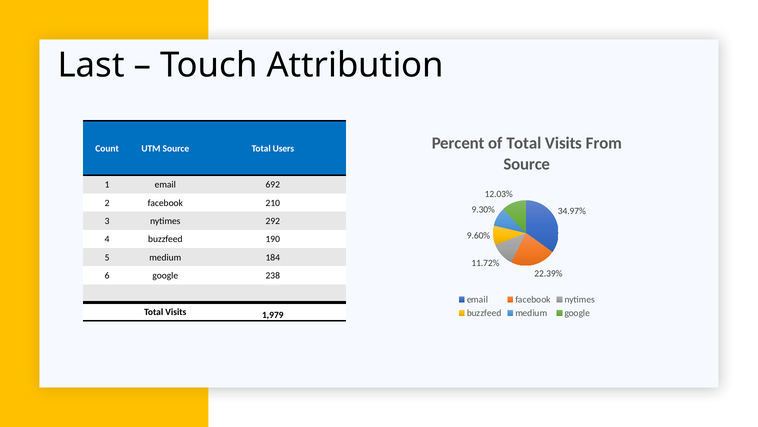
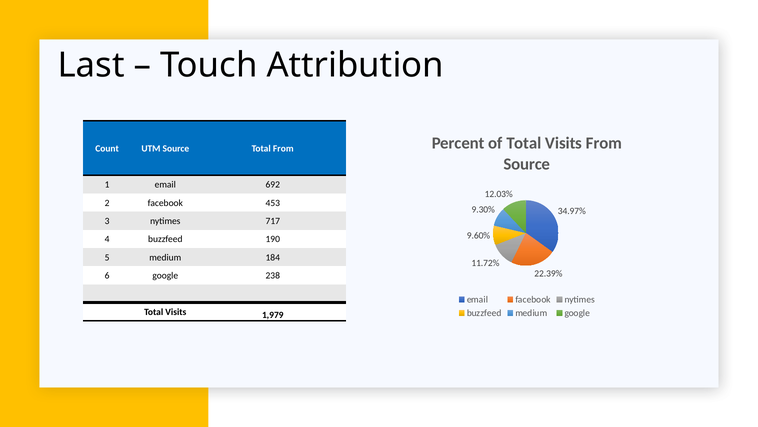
Total Users: Users -> From
210: 210 -> 453
292: 292 -> 717
